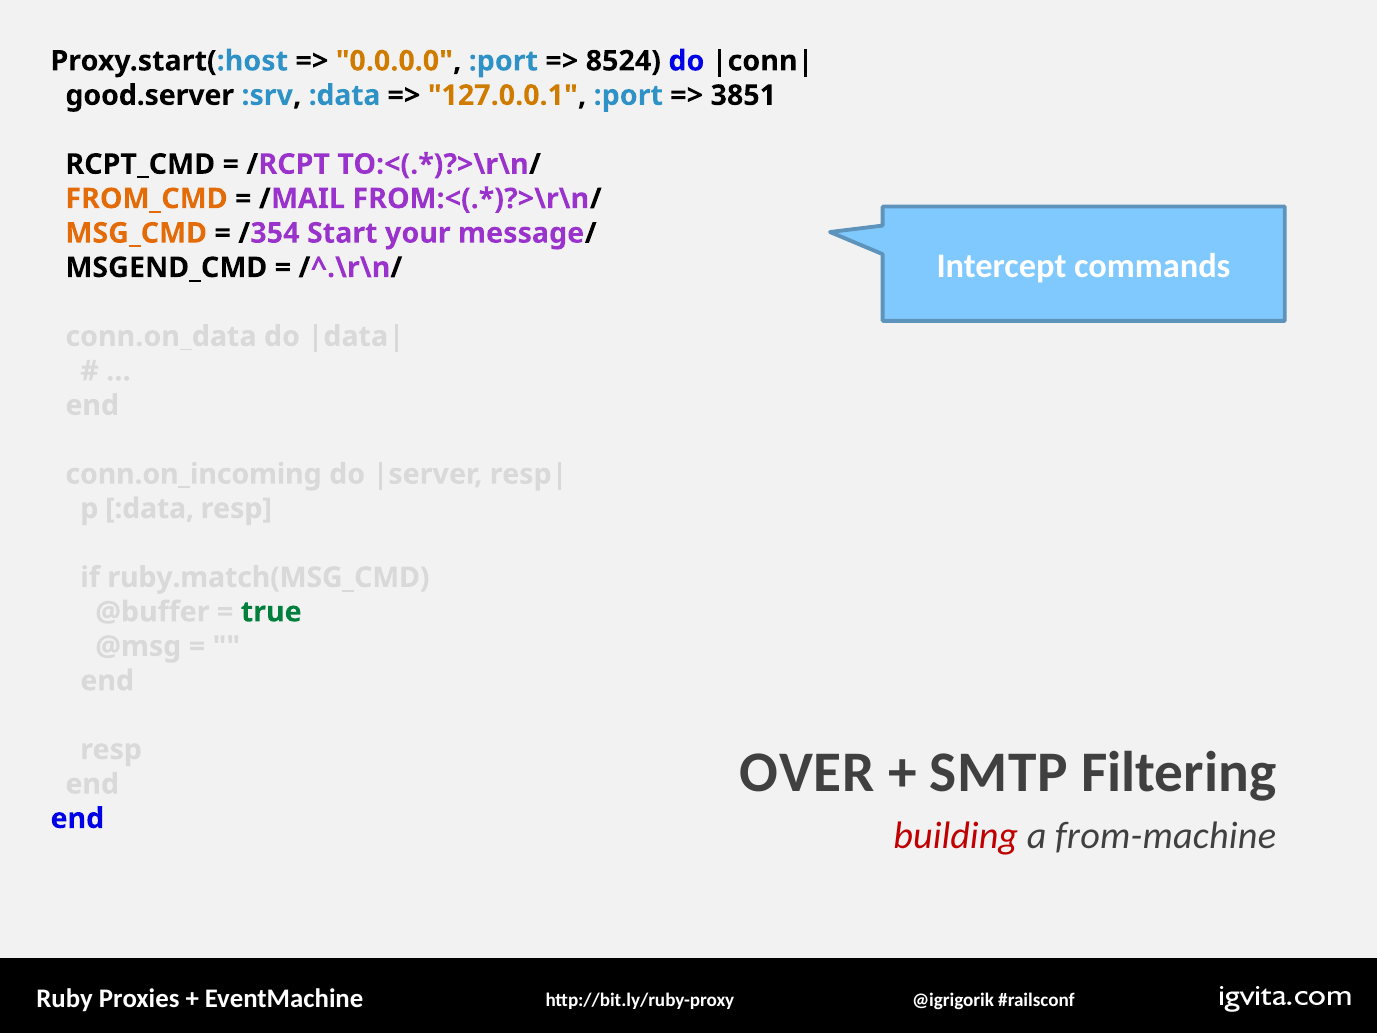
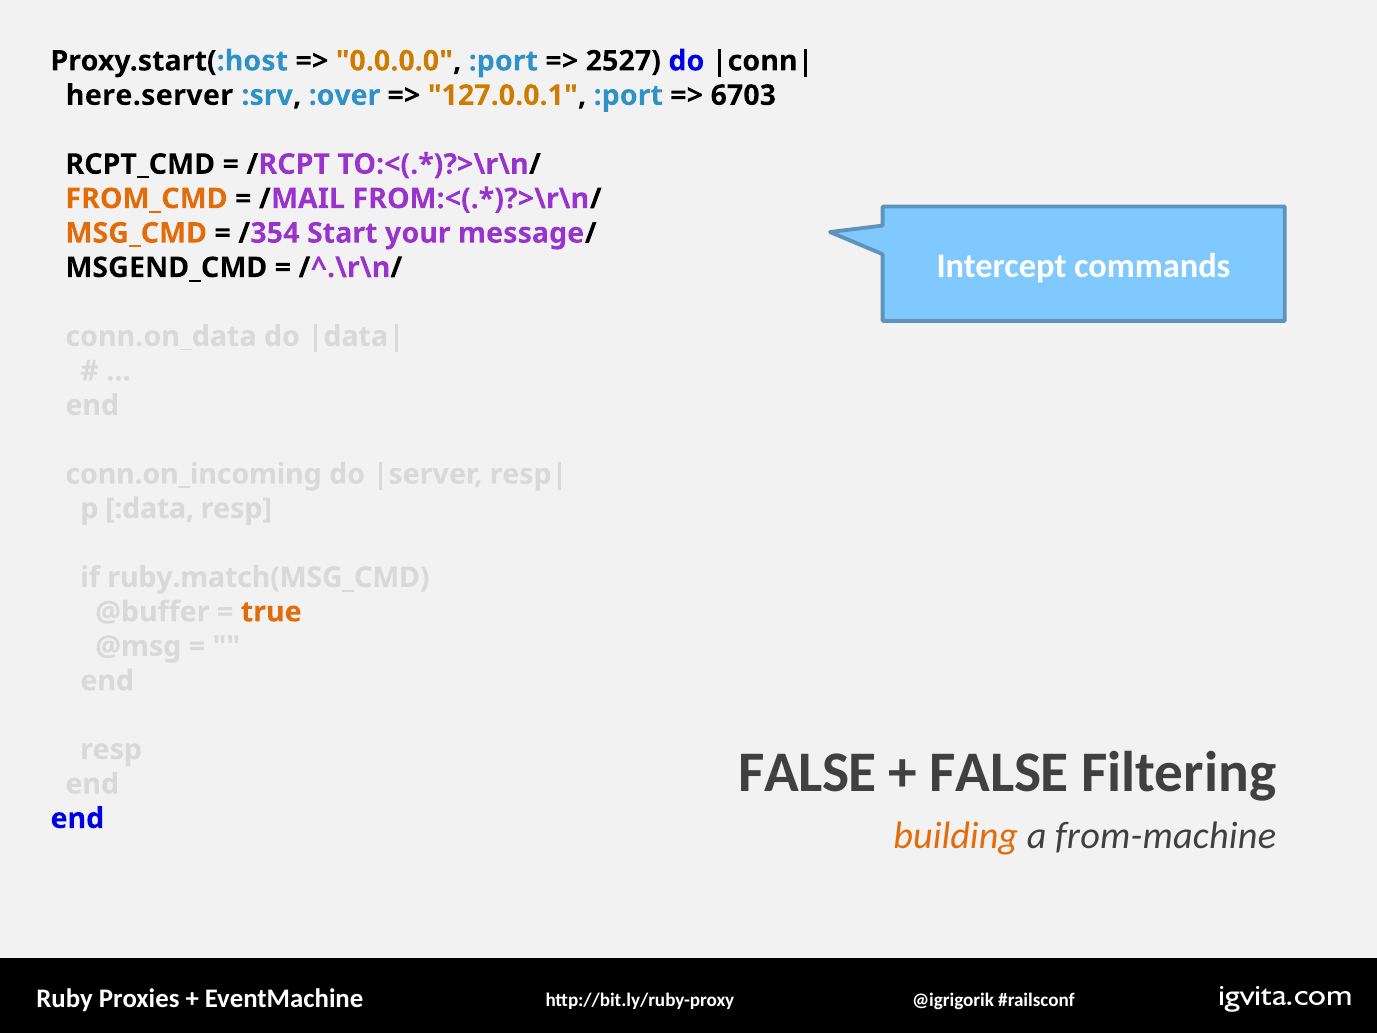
8524: 8524 -> 2527
good.server: good.server -> here.server
:srv :data: :data -> :over
3851: 3851 -> 6703
true colour: green -> orange
OVER at (807, 772): OVER -> FALSE
SMTP at (999, 772): SMTP -> FALSE
building colour: red -> orange
